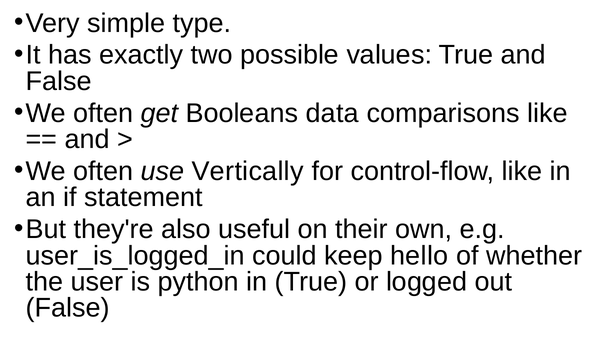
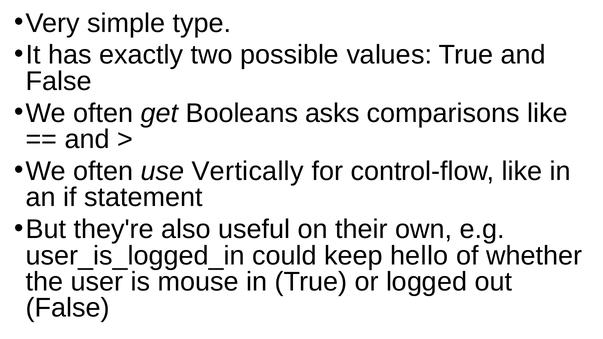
data: data -> asks
python: python -> mouse
